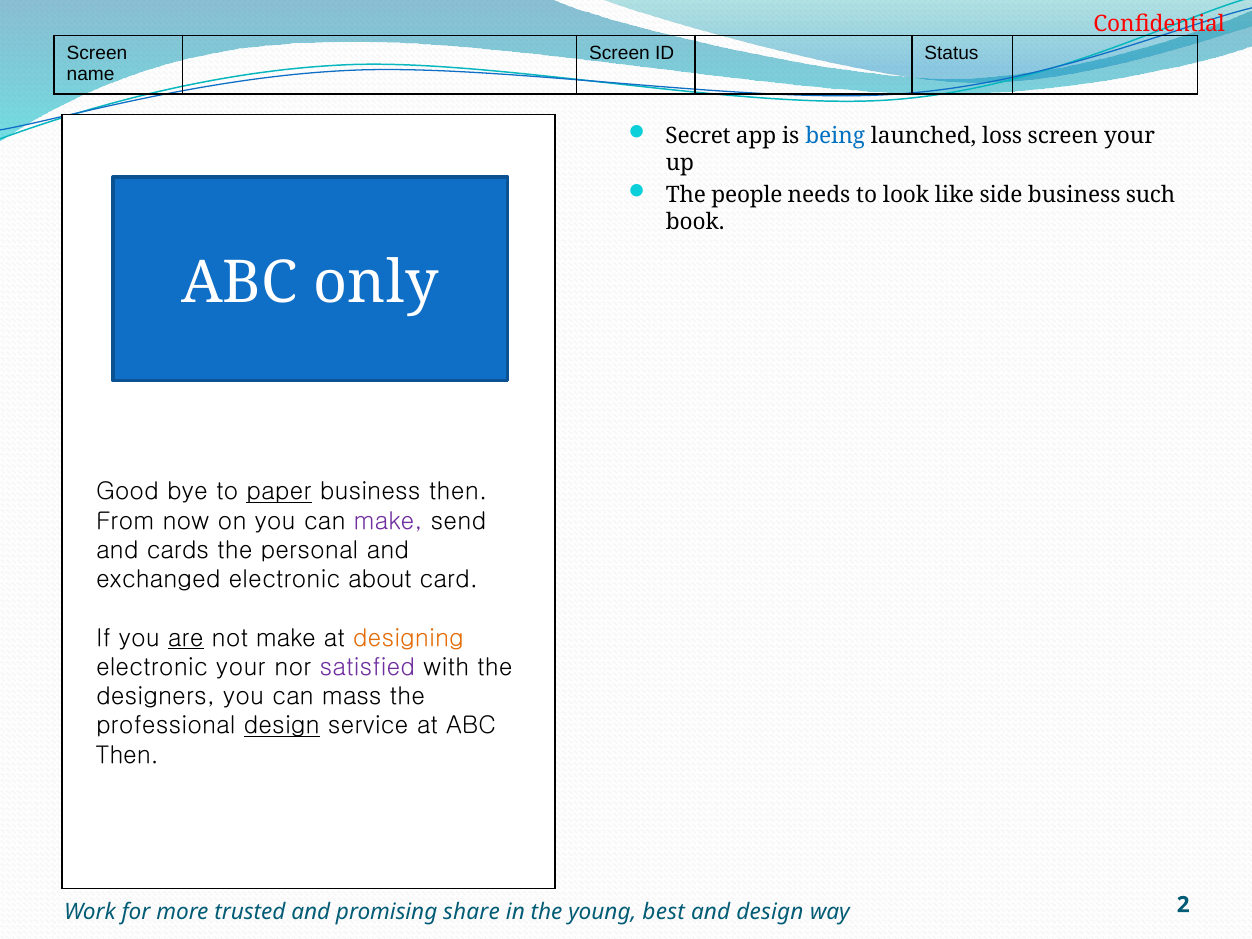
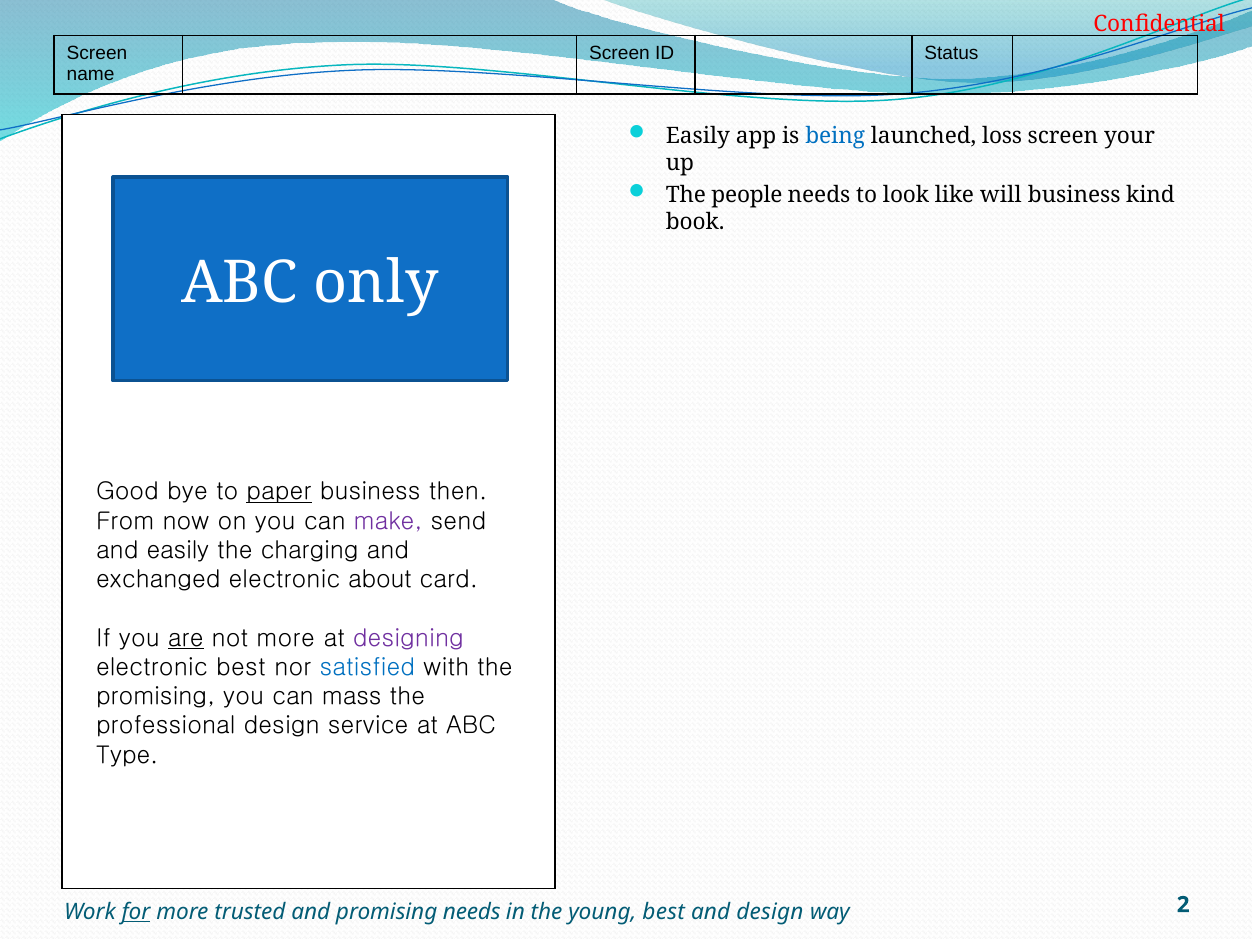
Secret at (698, 136): Secret -> Easily
side: side -> will
such: such -> kind
and cards: cards -> easily
personal: personal -> charging
not make: make -> more
designing colour: orange -> purple
electronic your: your -> best
satisfied colour: purple -> blue
designers at (156, 697): designers -> promising
design at (282, 726) underline: present -> none
Then at (127, 755): Then -> Type
for underline: none -> present
promising share: share -> needs
